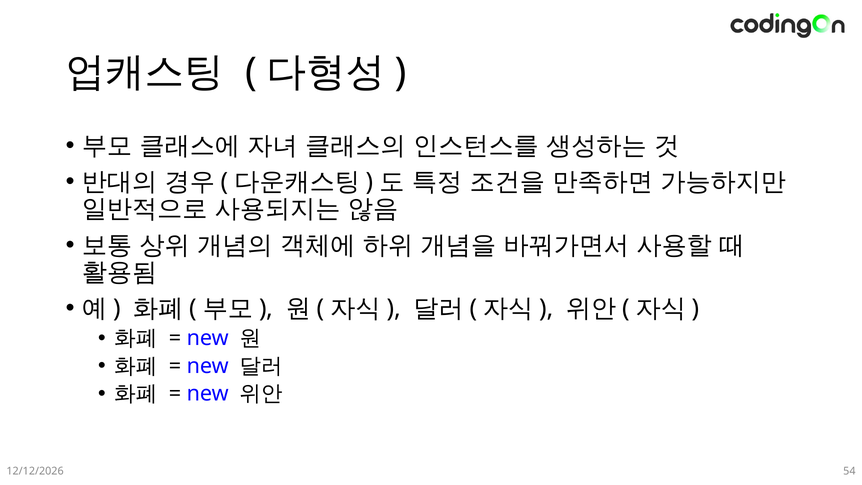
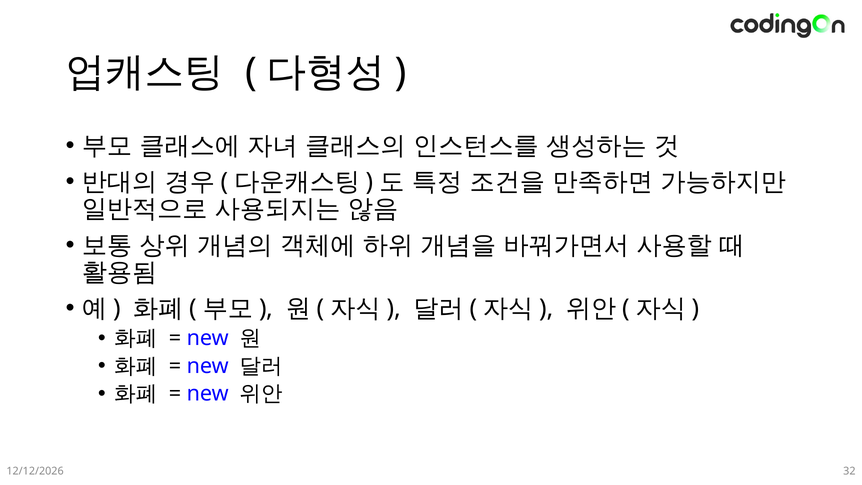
54: 54 -> 32
